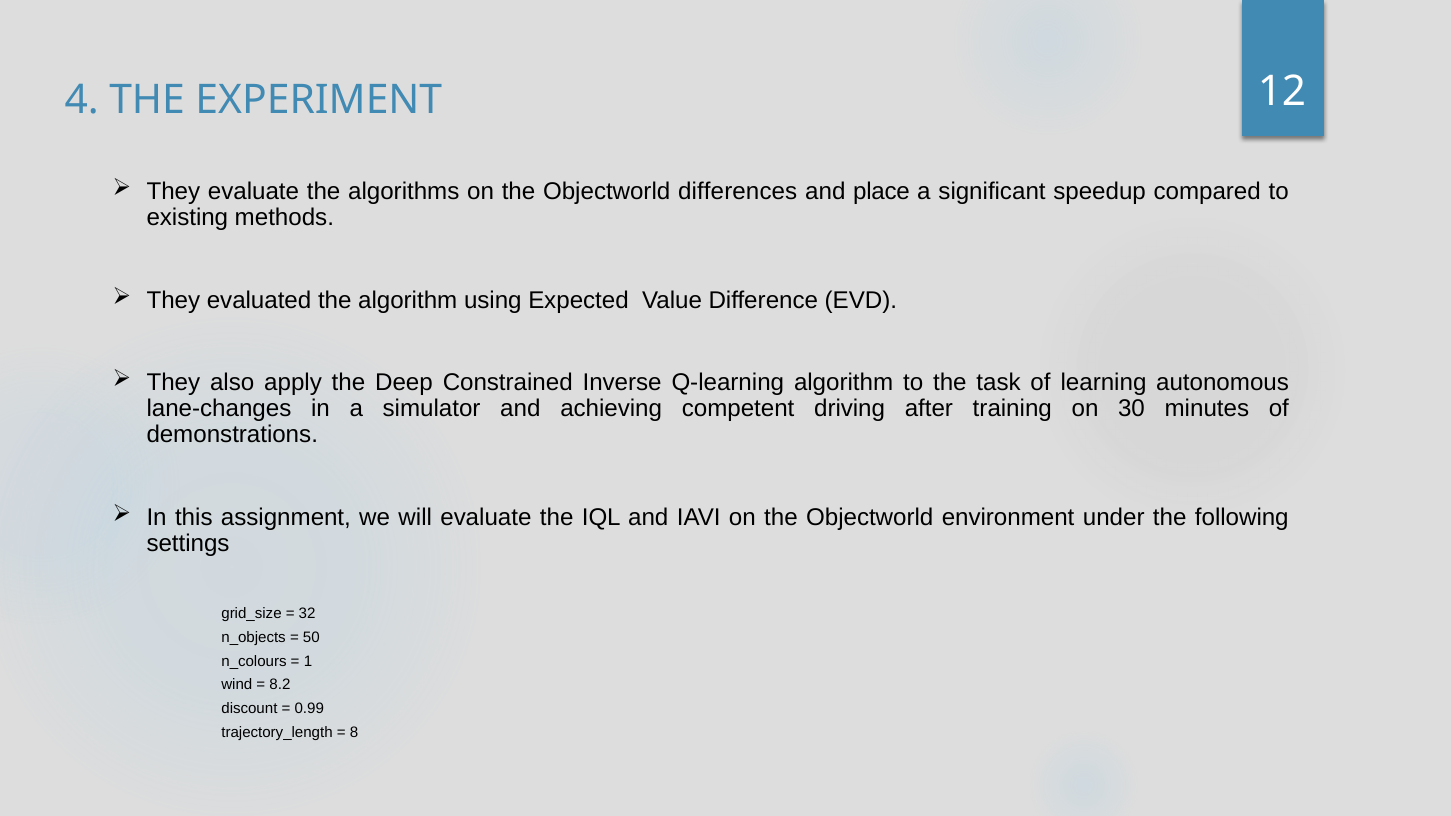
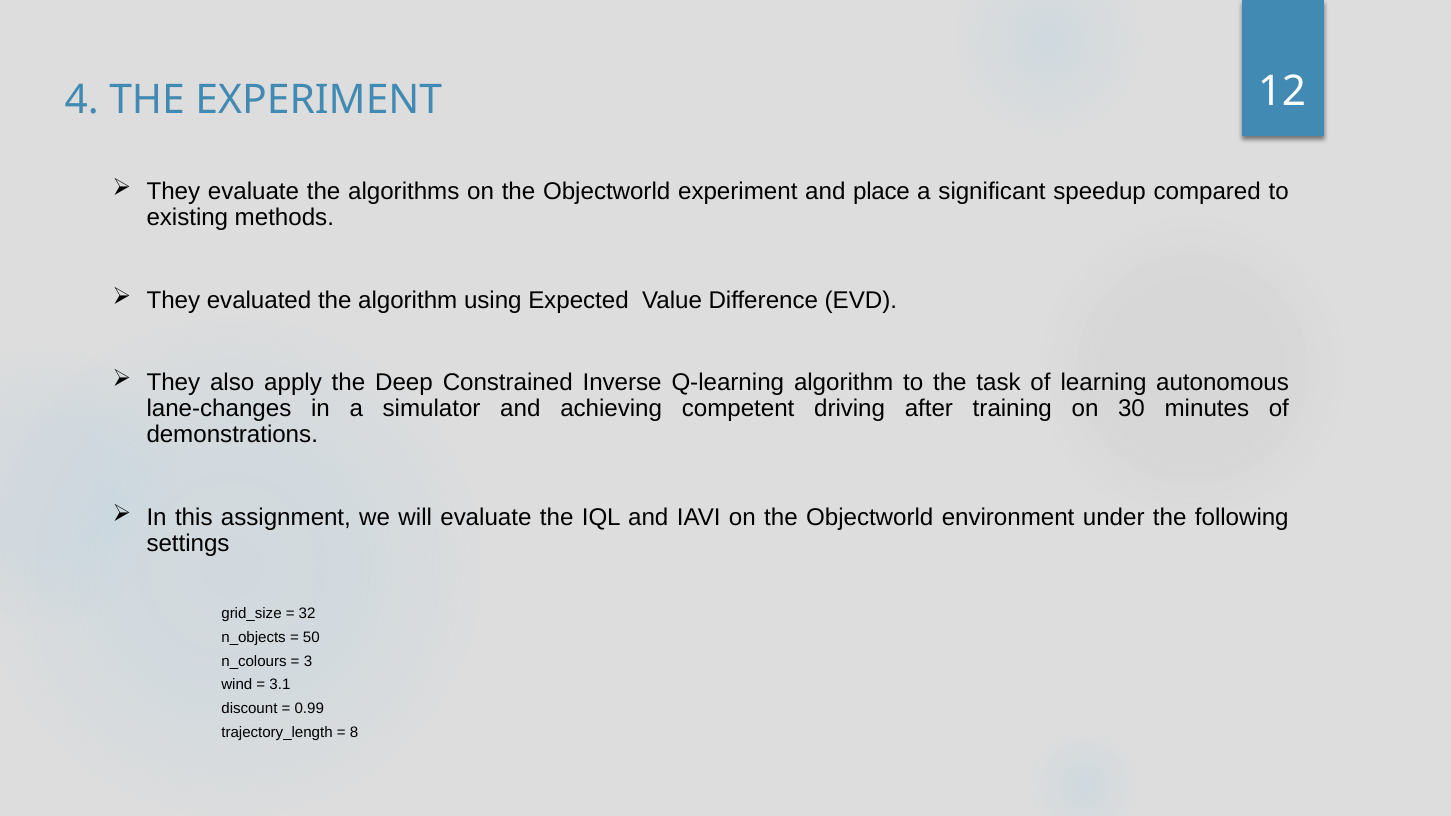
Objectworld differences: differences -> experiment
1: 1 -> 3
8.2: 8.2 -> 3.1
